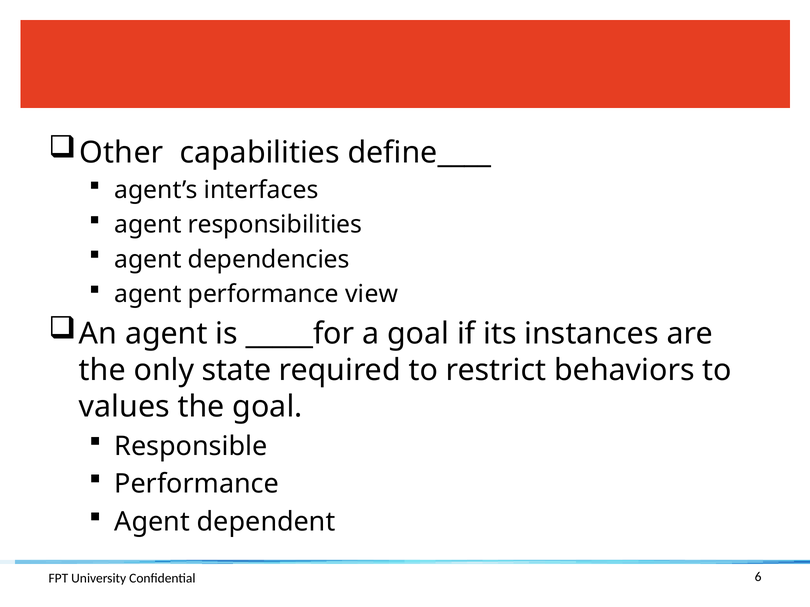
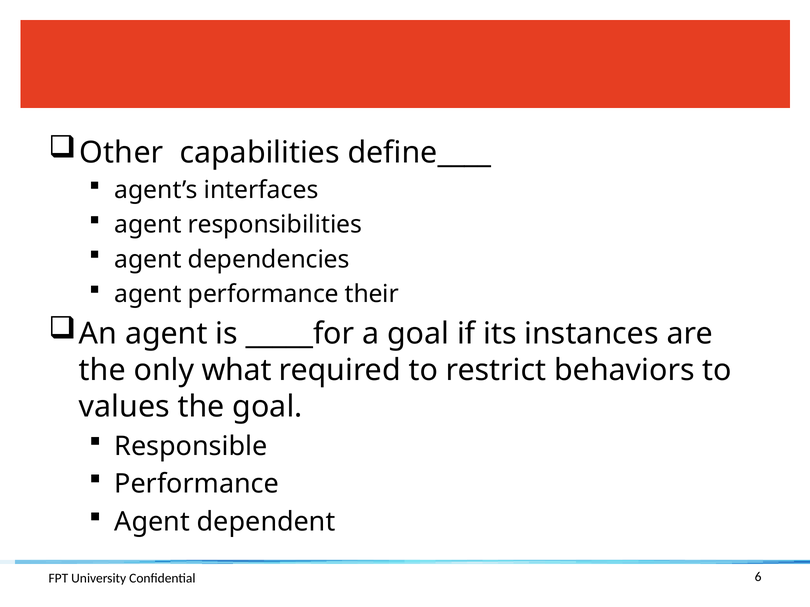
view: view -> their
state: state -> what
